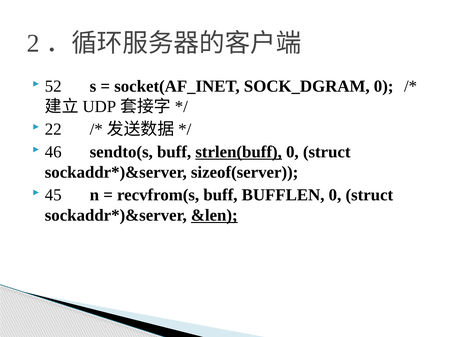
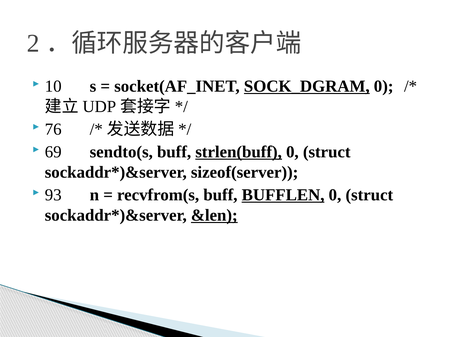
52: 52 -> 10
SOCK_DGRAM underline: none -> present
22: 22 -> 76
46: 46 -> 69
45: 45 -> 93
BUFFLEN underline: none -> present
